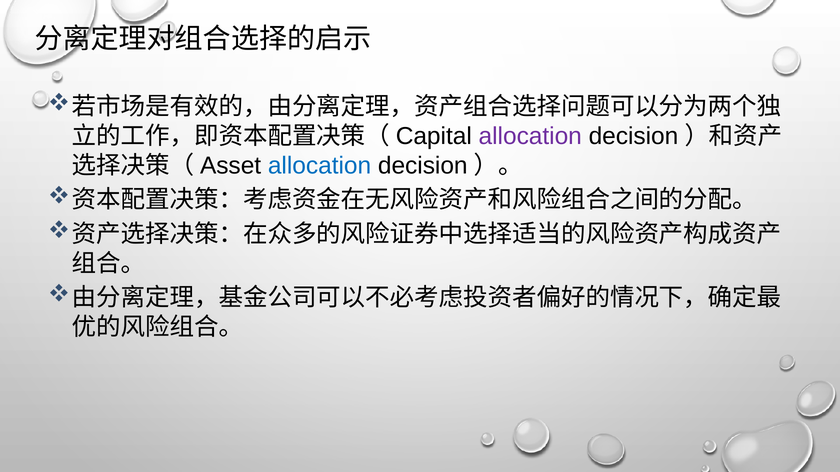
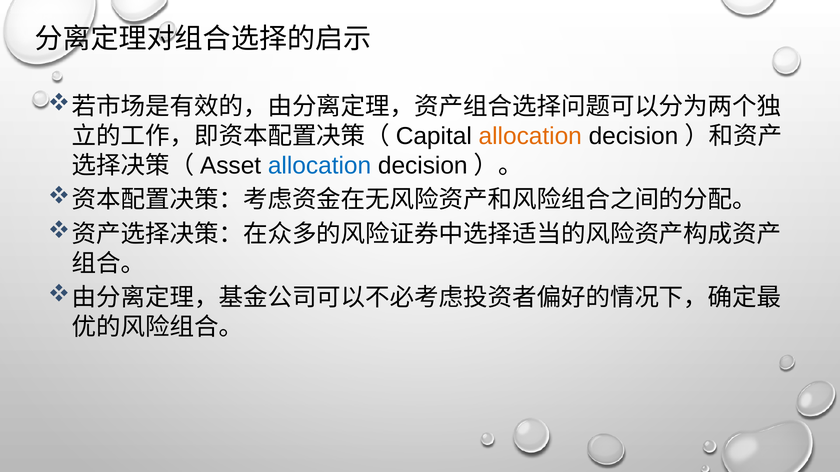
allocation at (530, 136) colour: purple -> orange
